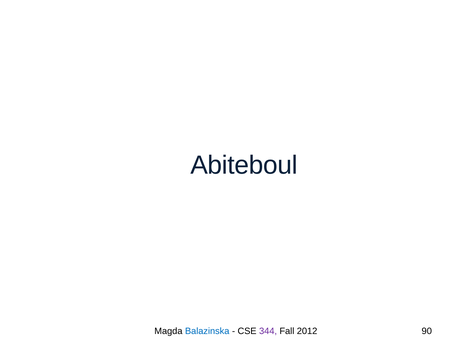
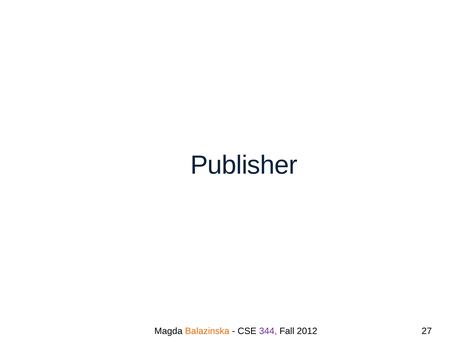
Abiteboul: Abiteboul -> Publisher
Balazinska colour: blue -> orange
90: 90 -> 27
